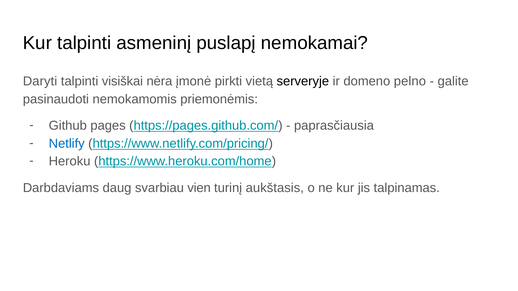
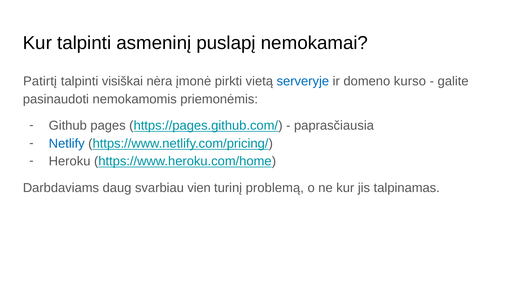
Daryti: Daryti -> Patirtį
serveryje colour: black -> blue
pelno: pelno -> kurso
aukštasis: aukštasis -> problemą
